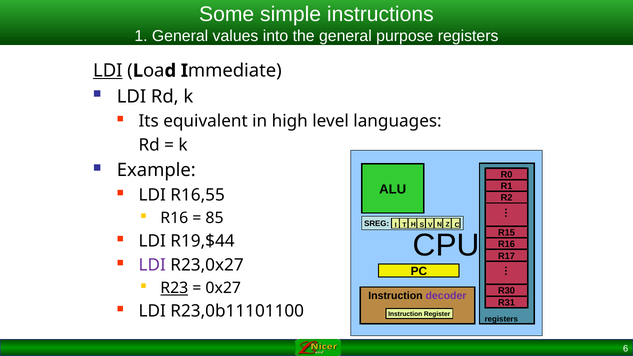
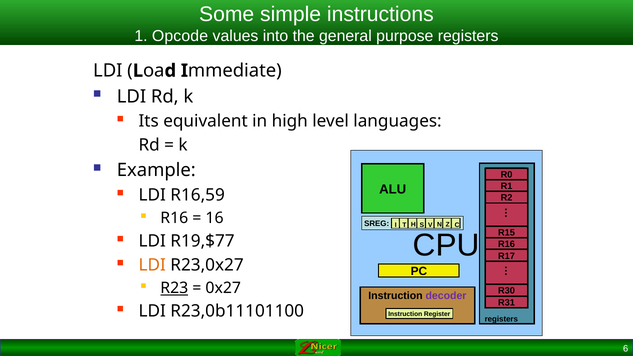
1 General: General -> Opcode
LDI at (108, 71) underline: present -> none
R16,55: R16,55 -> R16,59
85: 85 -> 16
R19,$44: R19,$44 -> R19,$77
LDI at (152, 265) colour: purple -> orange
